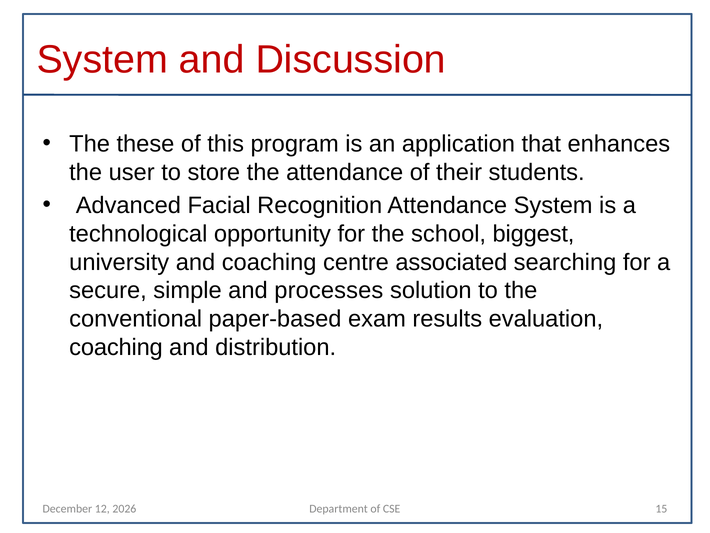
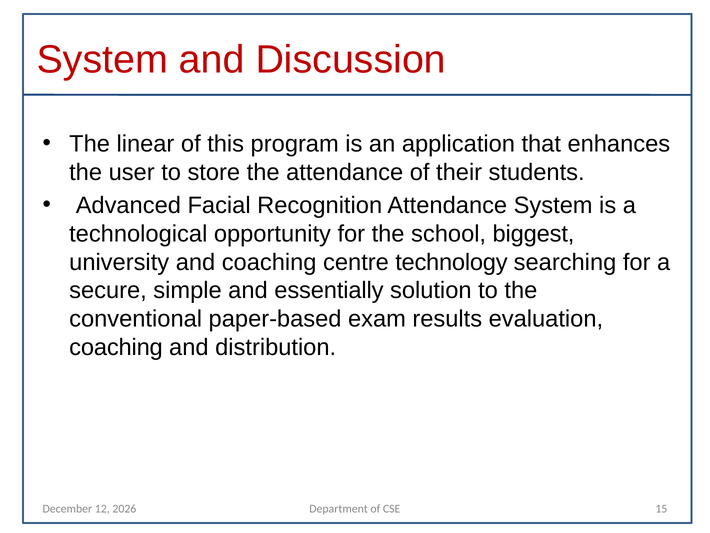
these: these -> linear
associated: associated -> technology
processes: processes -> essentially
